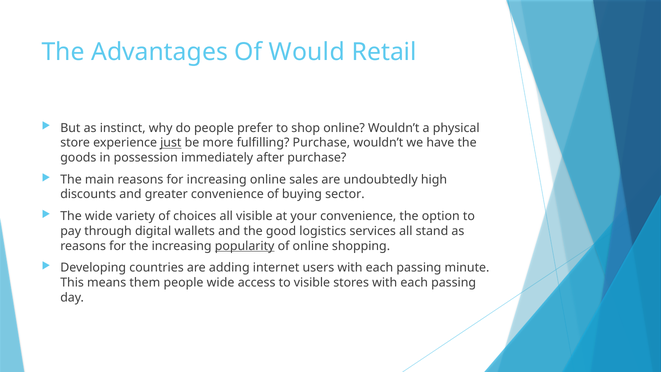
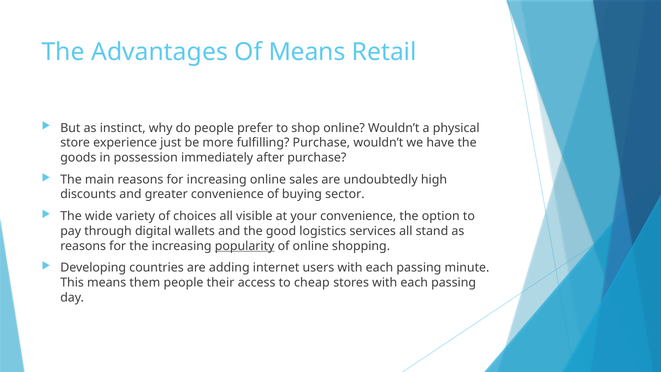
Of Would: Would -> Means
just underline: present -> none
people wide: wide -> their
to visible: visible -> cheap
